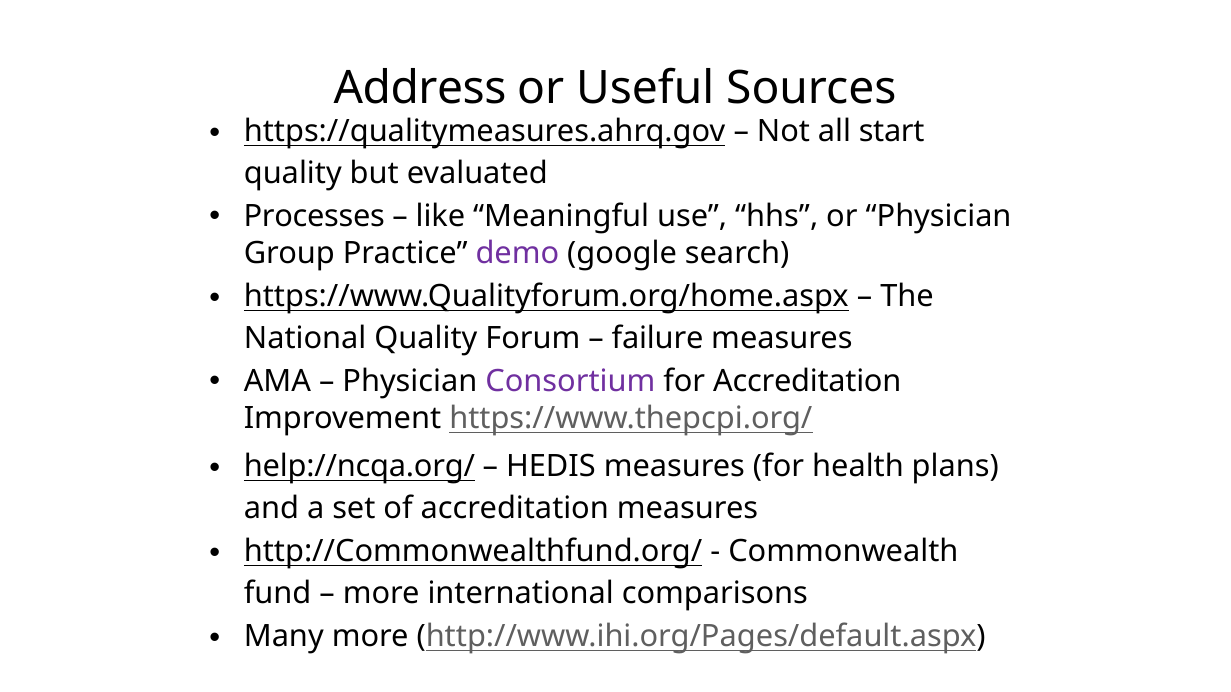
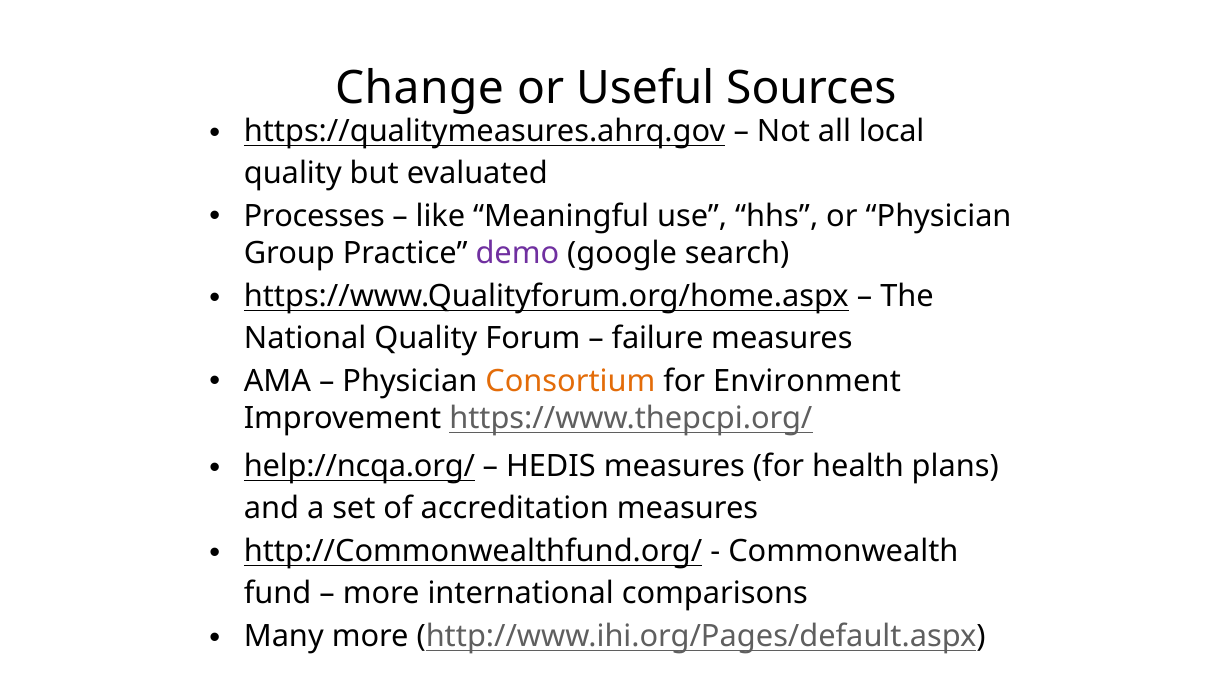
Address: Address -> Change
start: start -> local
Consortium colour: purple -> orange
for Accreditation: Accreditation -> Environment
